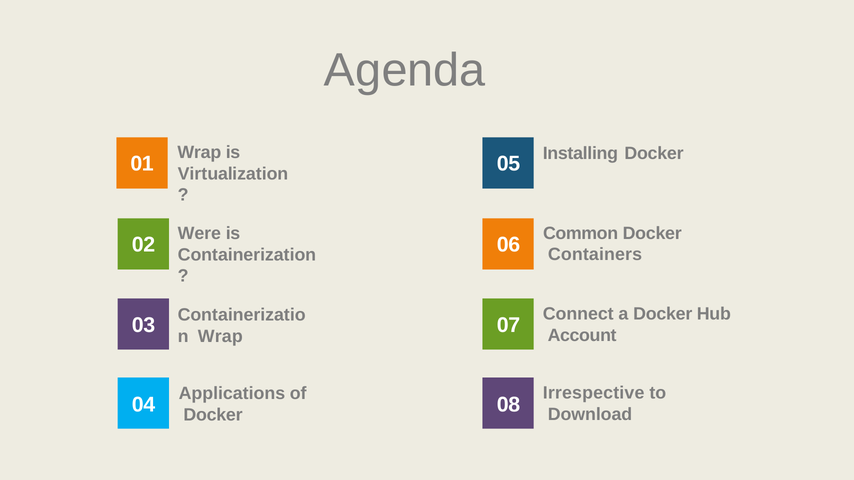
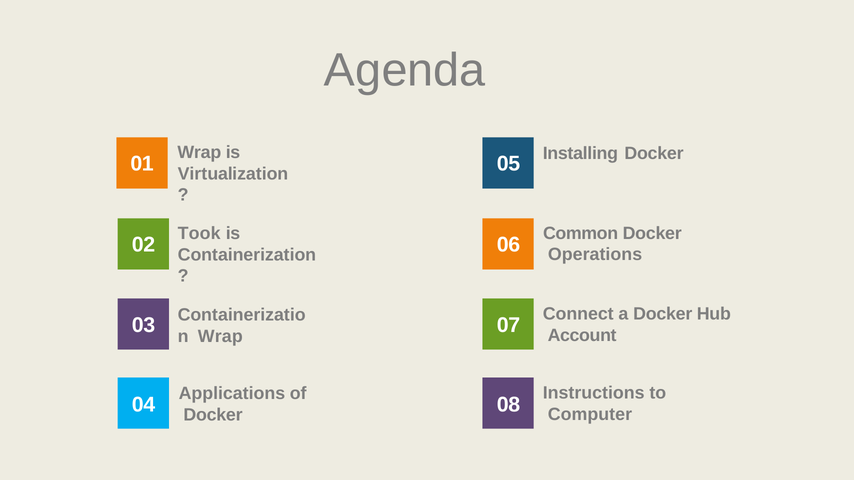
Were: Were -> Took
Containers: Containers -> Operations
Irrespective: Irrespective -> Instructions
Download: Download -> Computer
